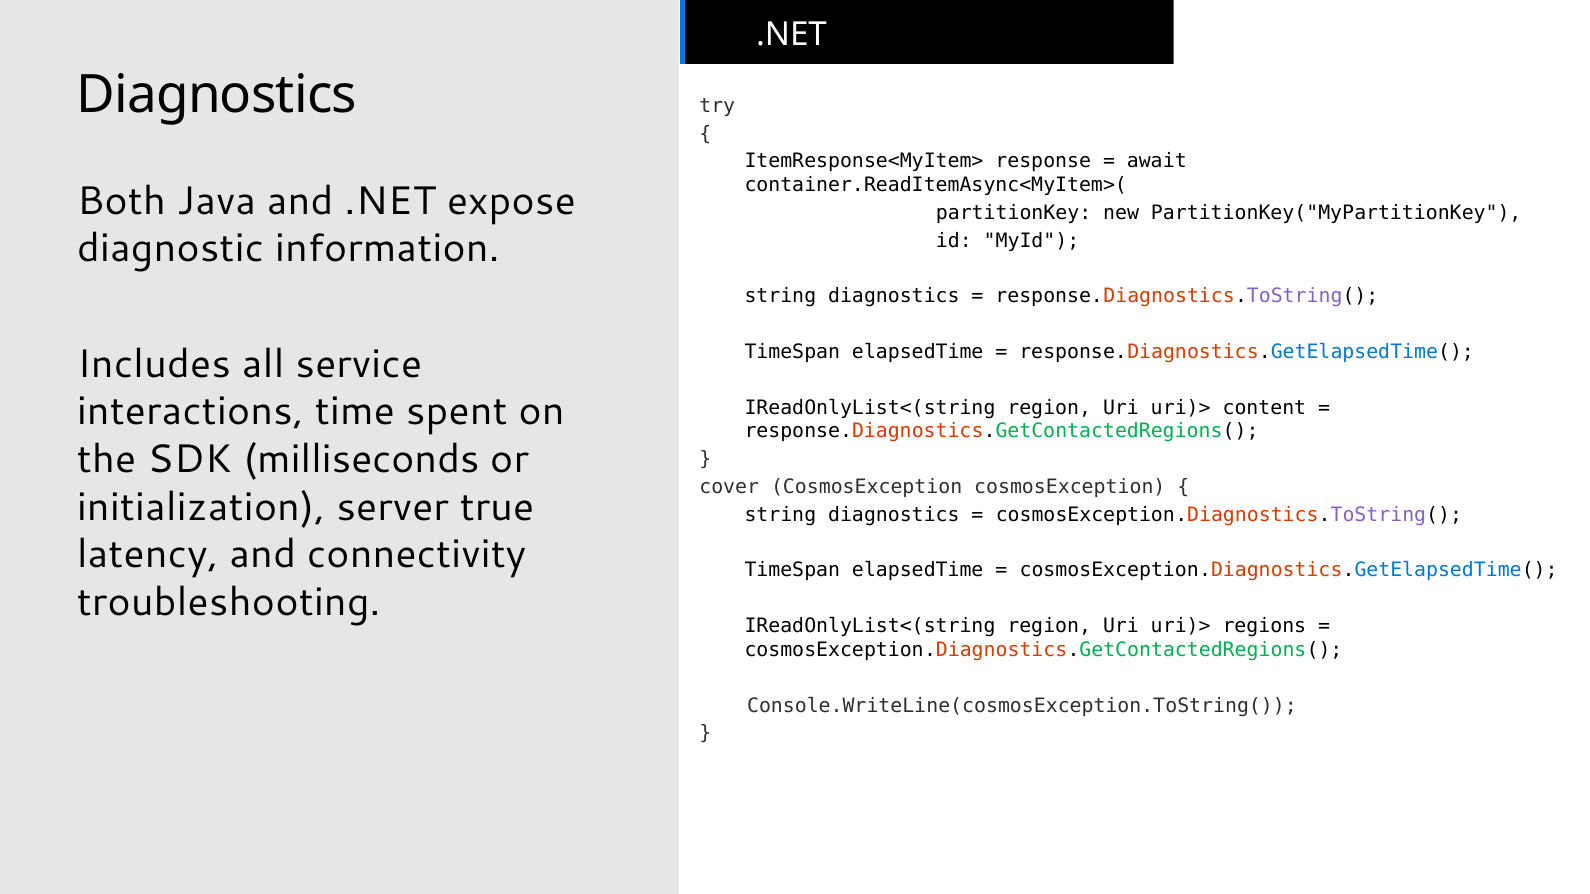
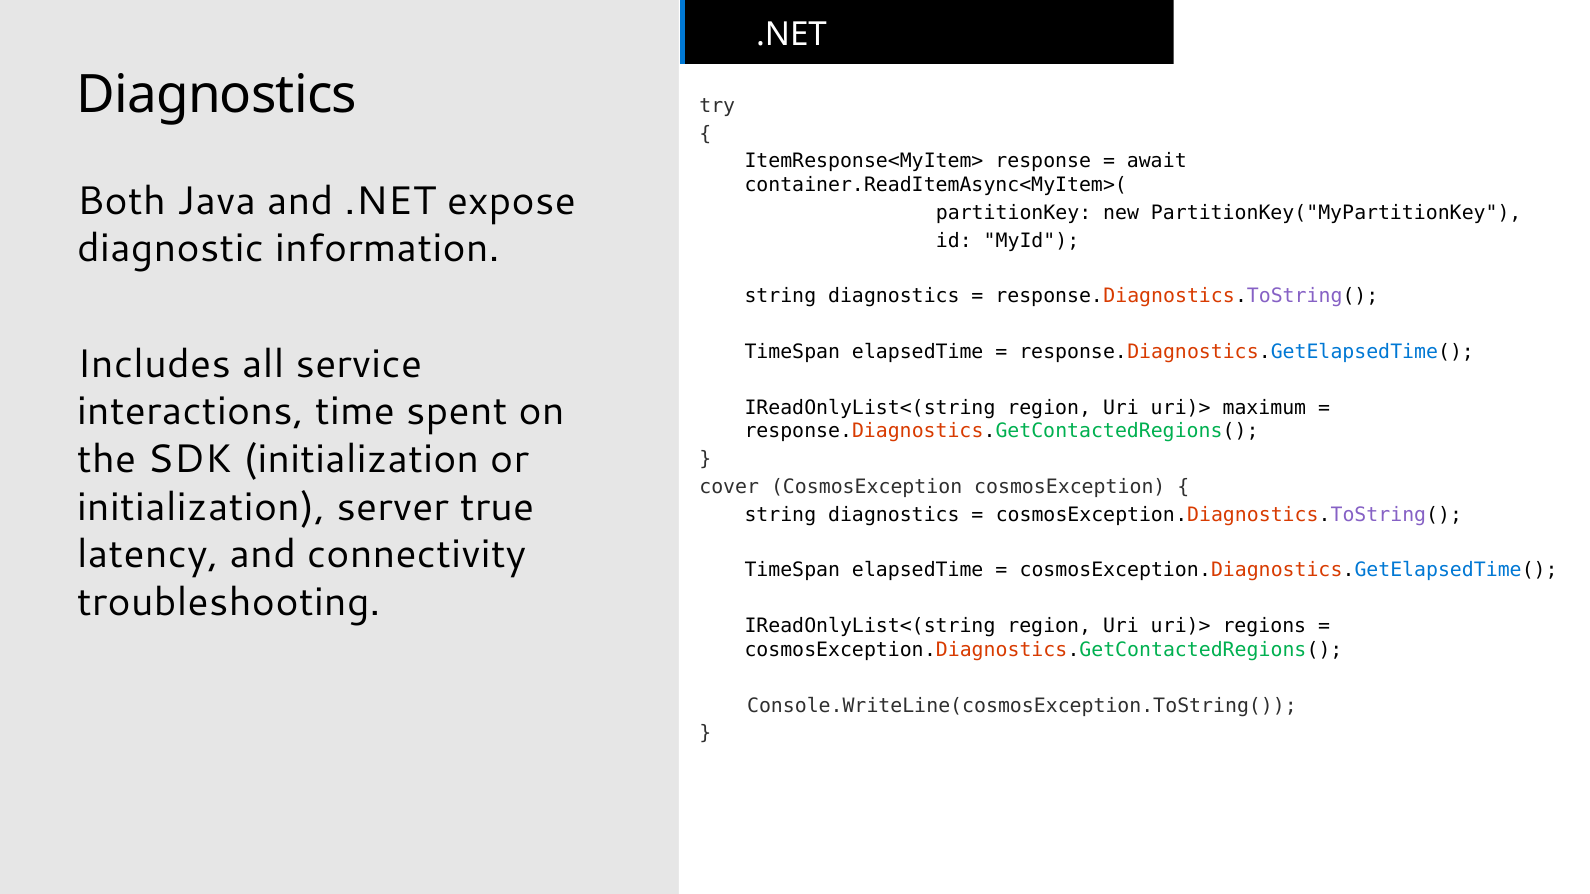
content: content -> maximum
SDK milliseconds: milliseconds -> initialization
